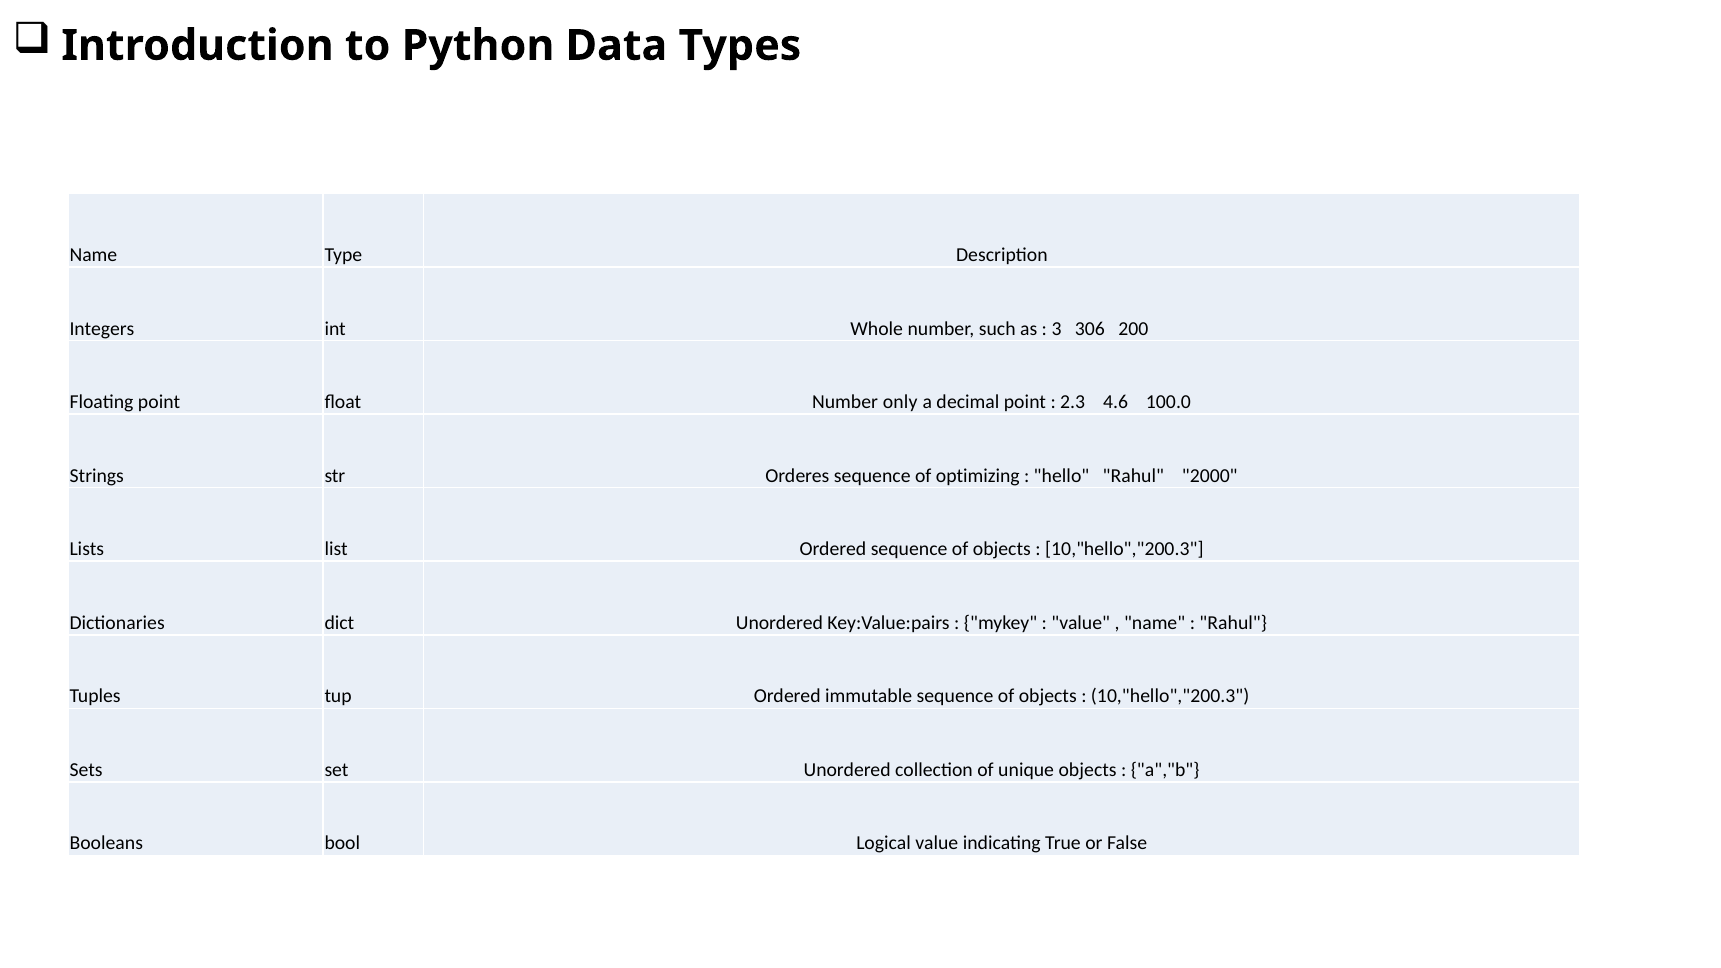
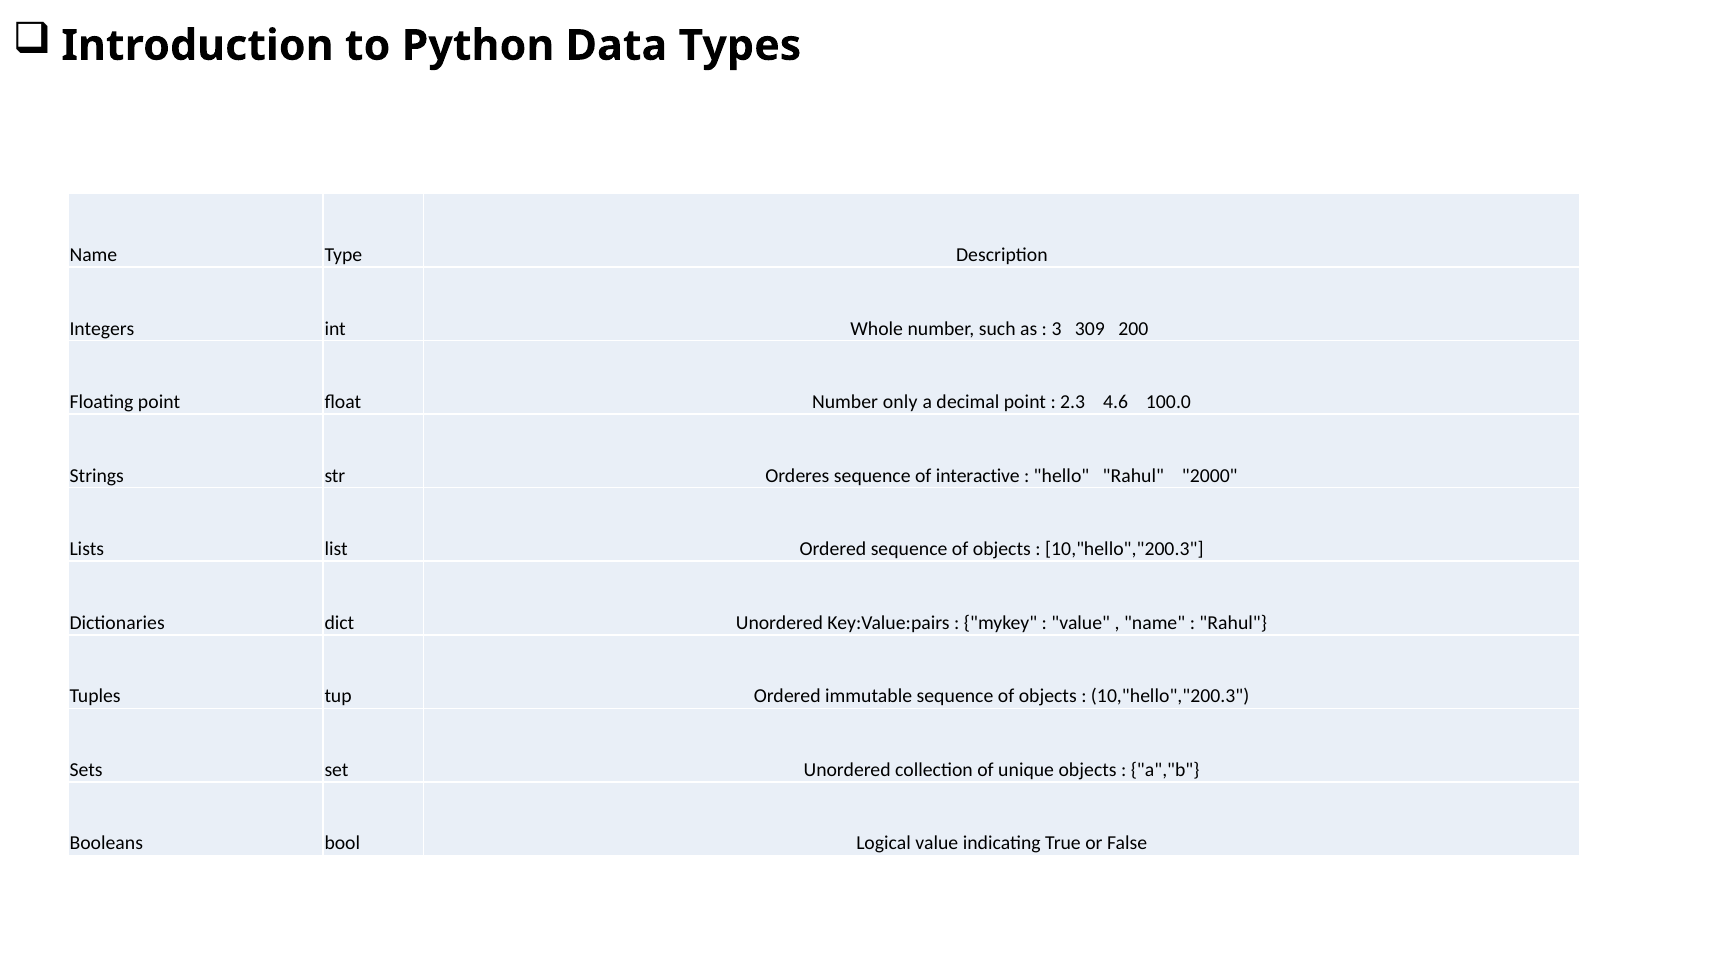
306: 306 -> 309
optimizing: optimizing -> interactive
